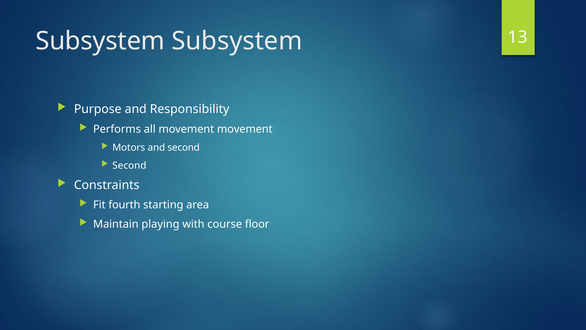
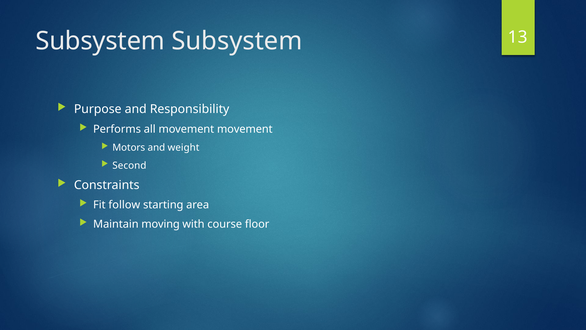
and second: second -> weight
fourth: fourth -> follow
playing: playing -> moving
